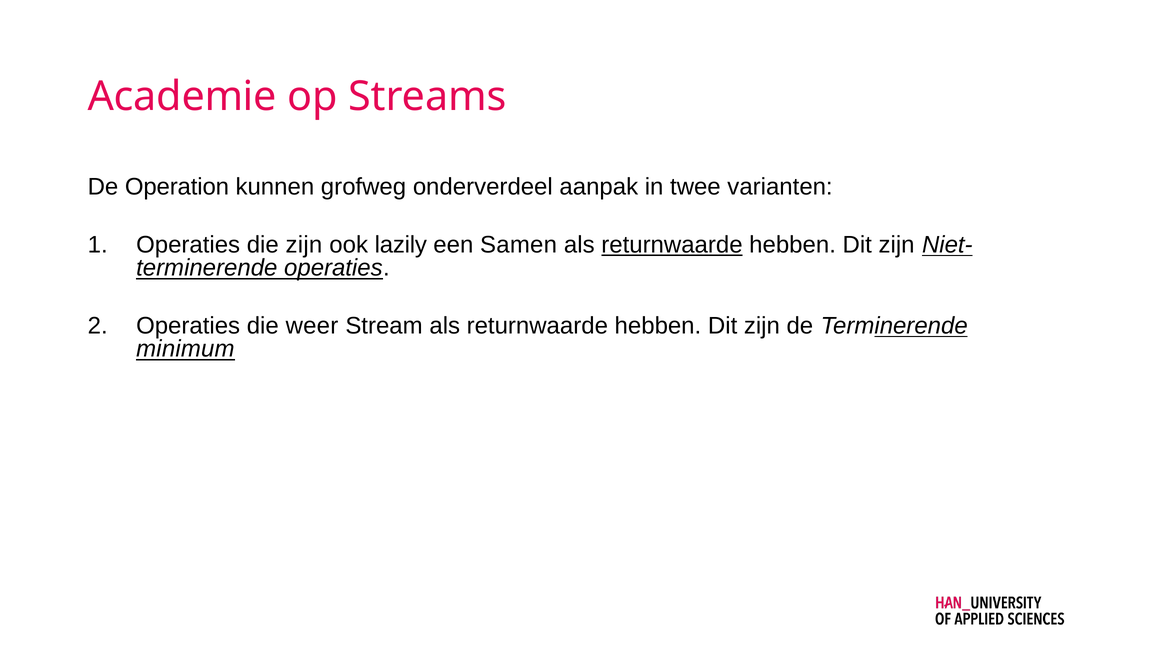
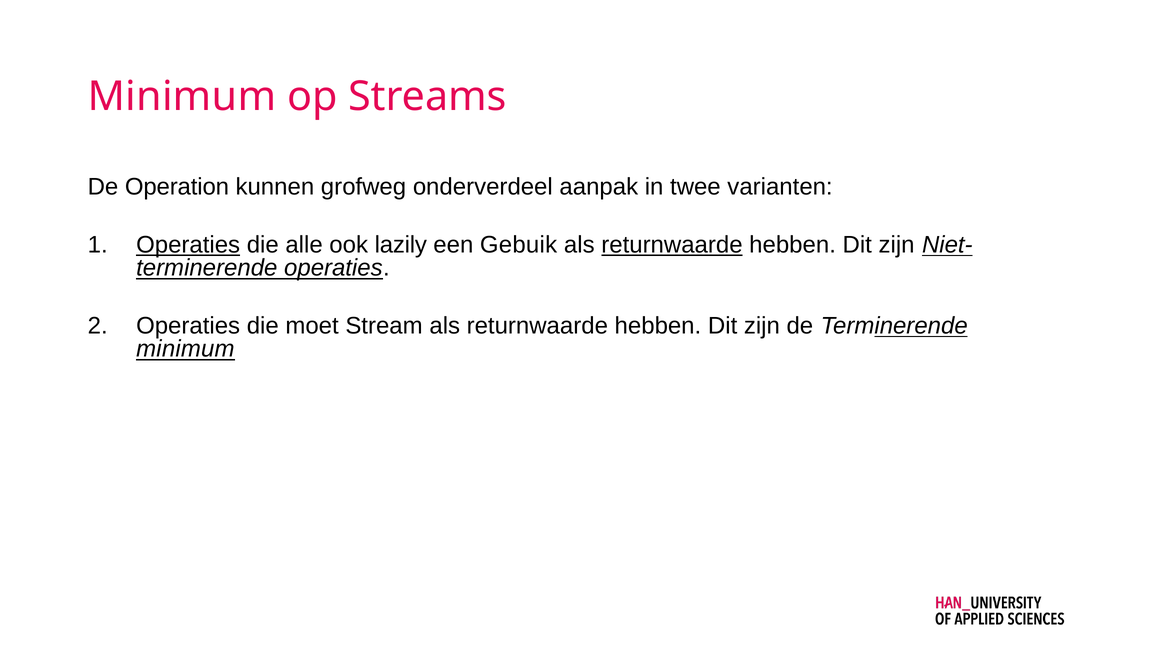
Academie at (182, 97): Academie -> Minimum
Operaties at (188, 245) underline: none -> present
die zijn: zijn -> alle
Samen: Samen -> Gebuik
weer: weer -> moet
